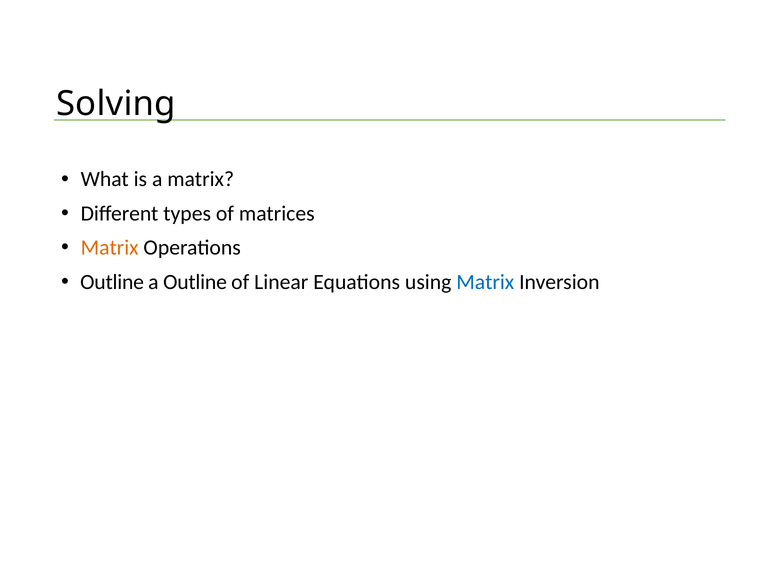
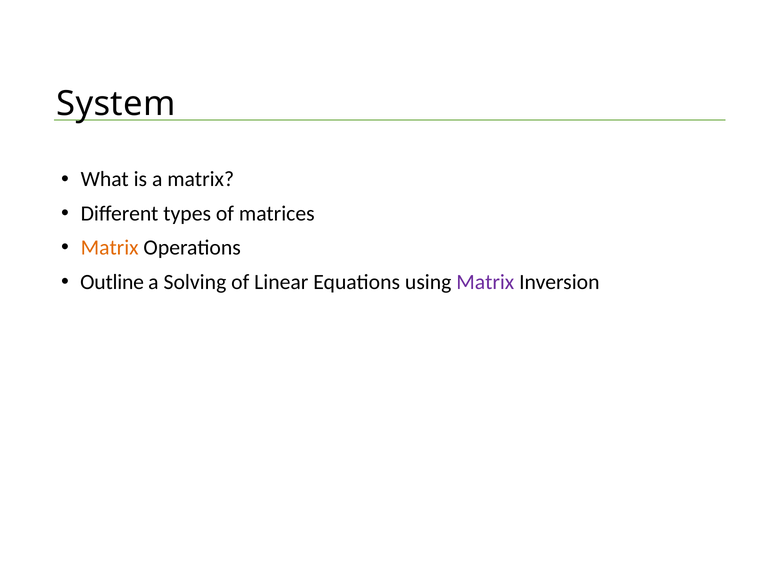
Solving: Solving -> System
a Outline: Outline -> Solving
Matrix at (485, 282) colour: blue -> purple
